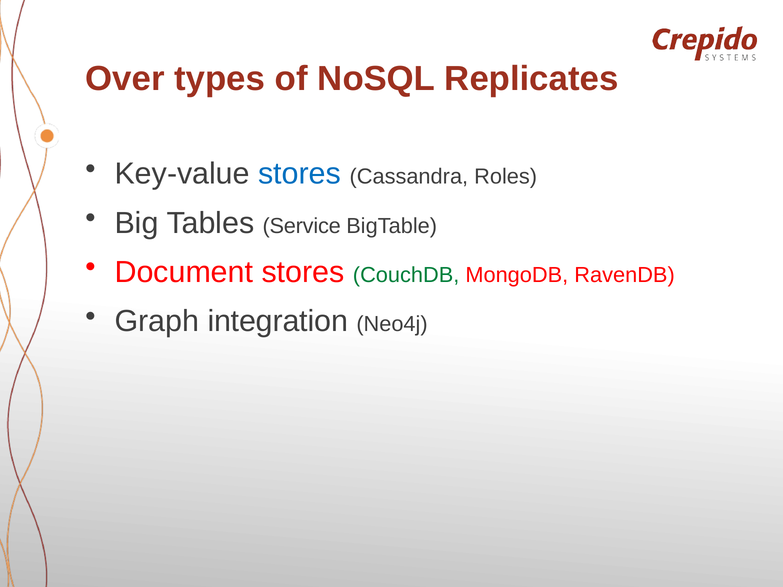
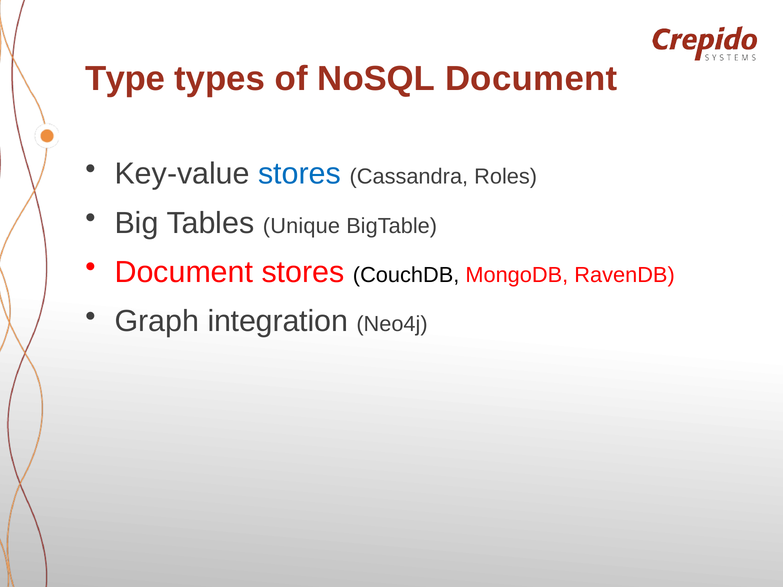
Over: Over -> Type
NoSQL Replicates: Replicates -> Document
Service: Service -> Unique
CouchDB colour: green -> black
